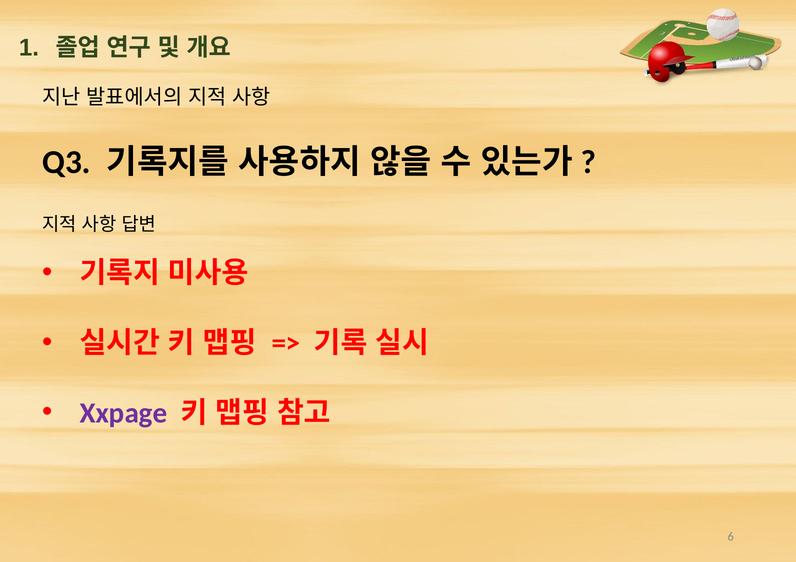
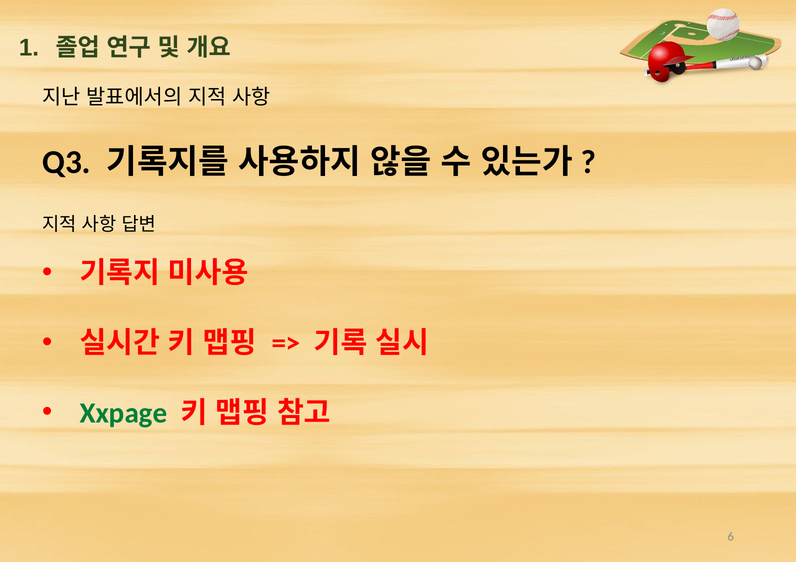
Xxpage colour: purple -> green
